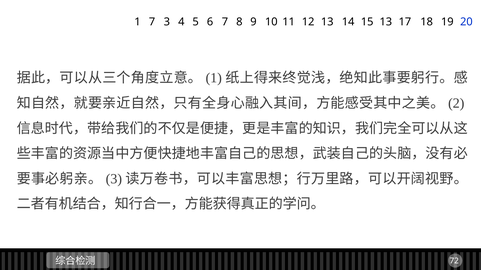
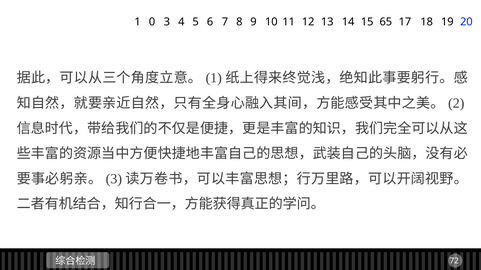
1 7: 7 -> 0
15 13: 13 -> 65
